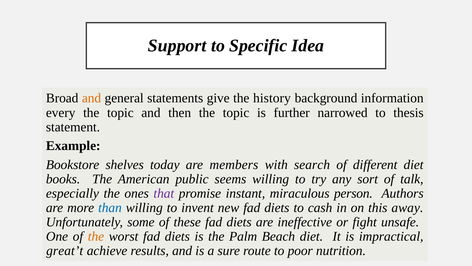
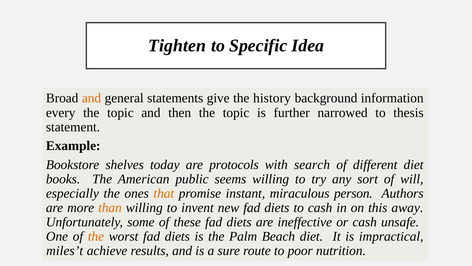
Support: Support -> Tighten
members: members -> protocols
talk: talk -> will
that colour: purple -> orange
than colour: blue -> orange
or fight: fight -> cash
great’t: great’t -> miles’t
